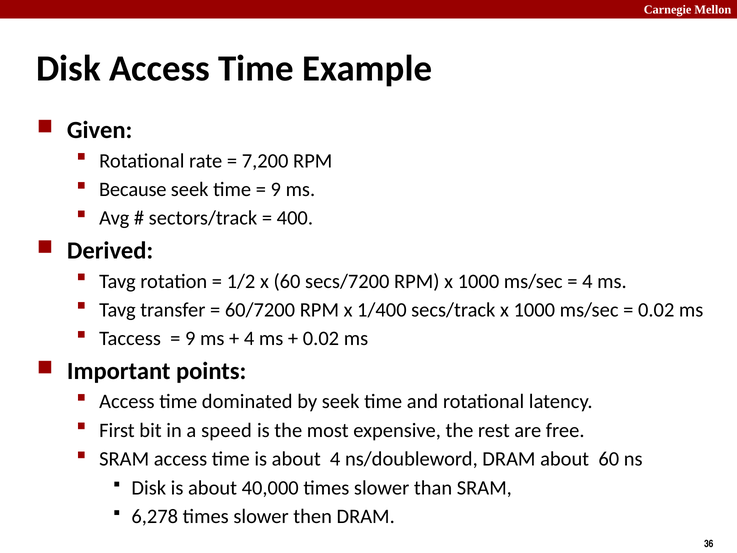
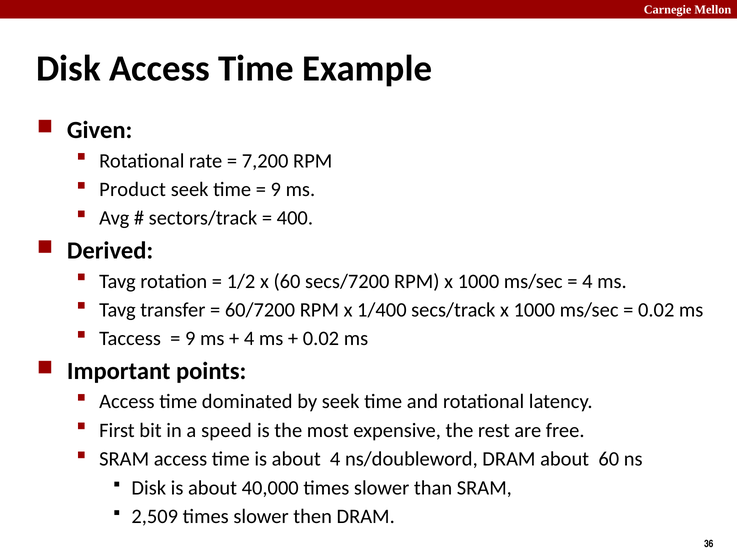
Because: Because -> Product
6,278: 6,278 -> 2,509
